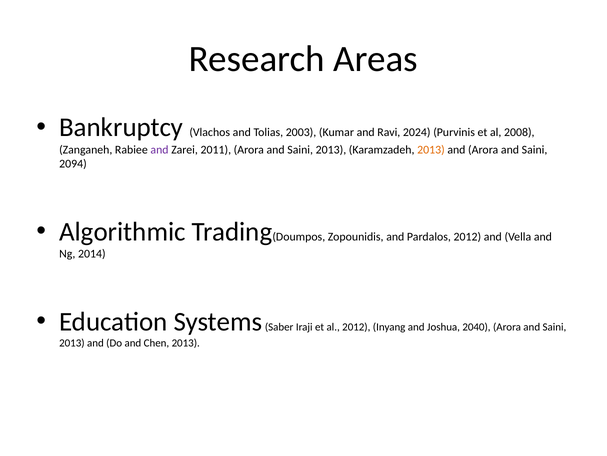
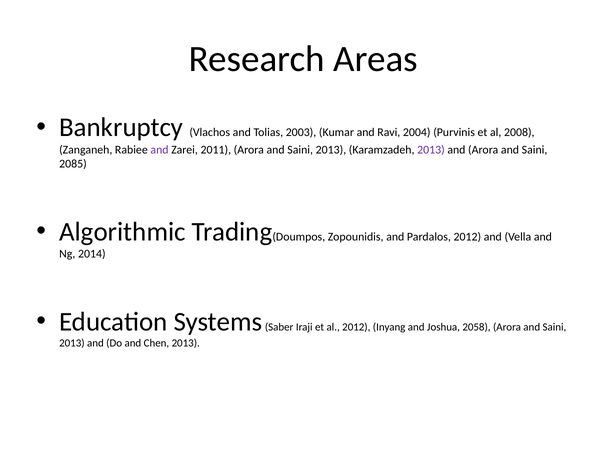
2024: 2024 -> 2004
2013 at (431, 150) colour: orange -> purple
2094: 2094 -> 2085
2040: 2040 -> 2058
